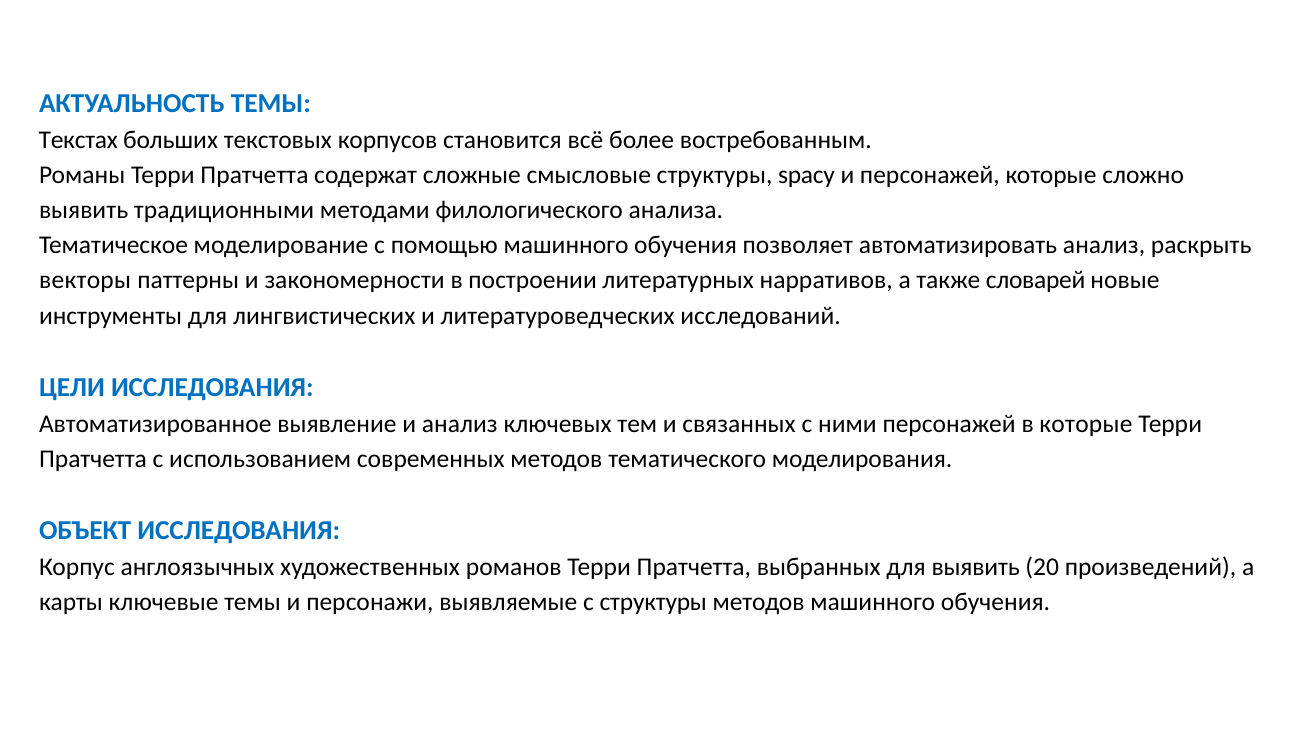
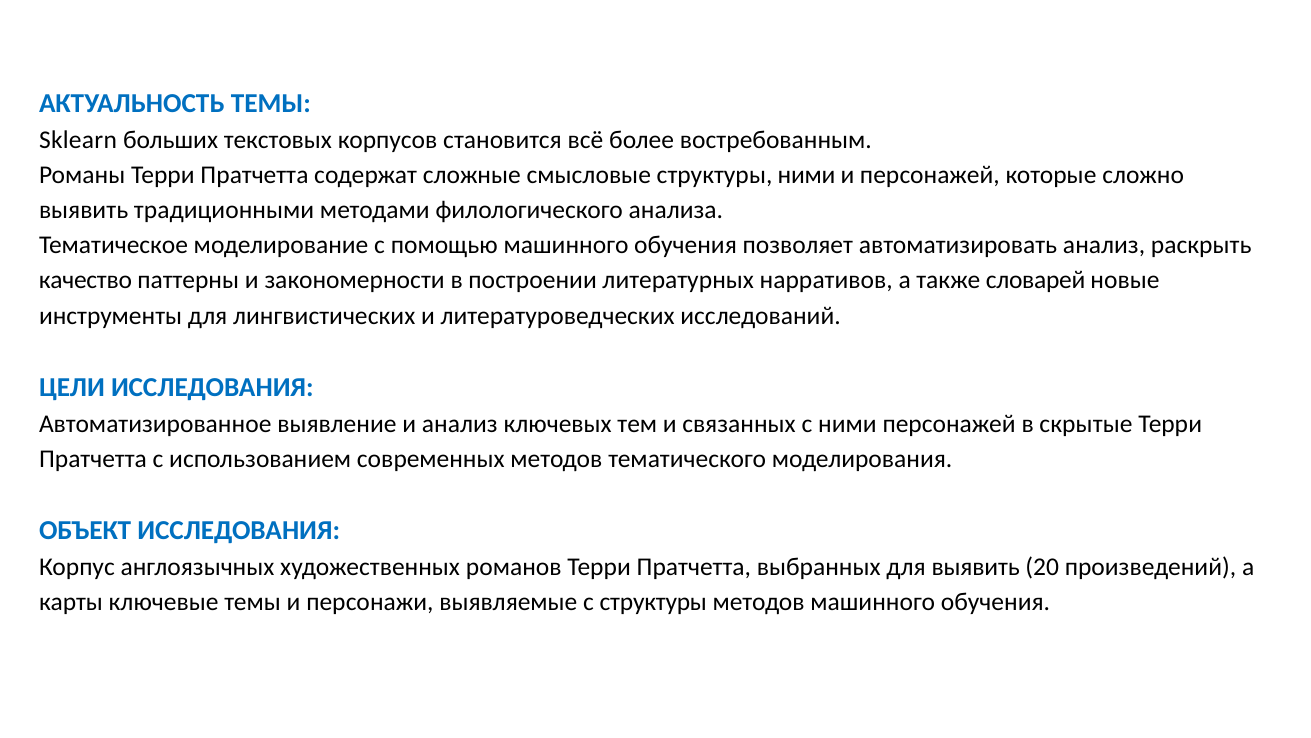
Текстах: Текстах -> Sklearn
структуры spacy: spacy -> ними
векторы: векторы -> качество
в которые: которые -> скрытые
